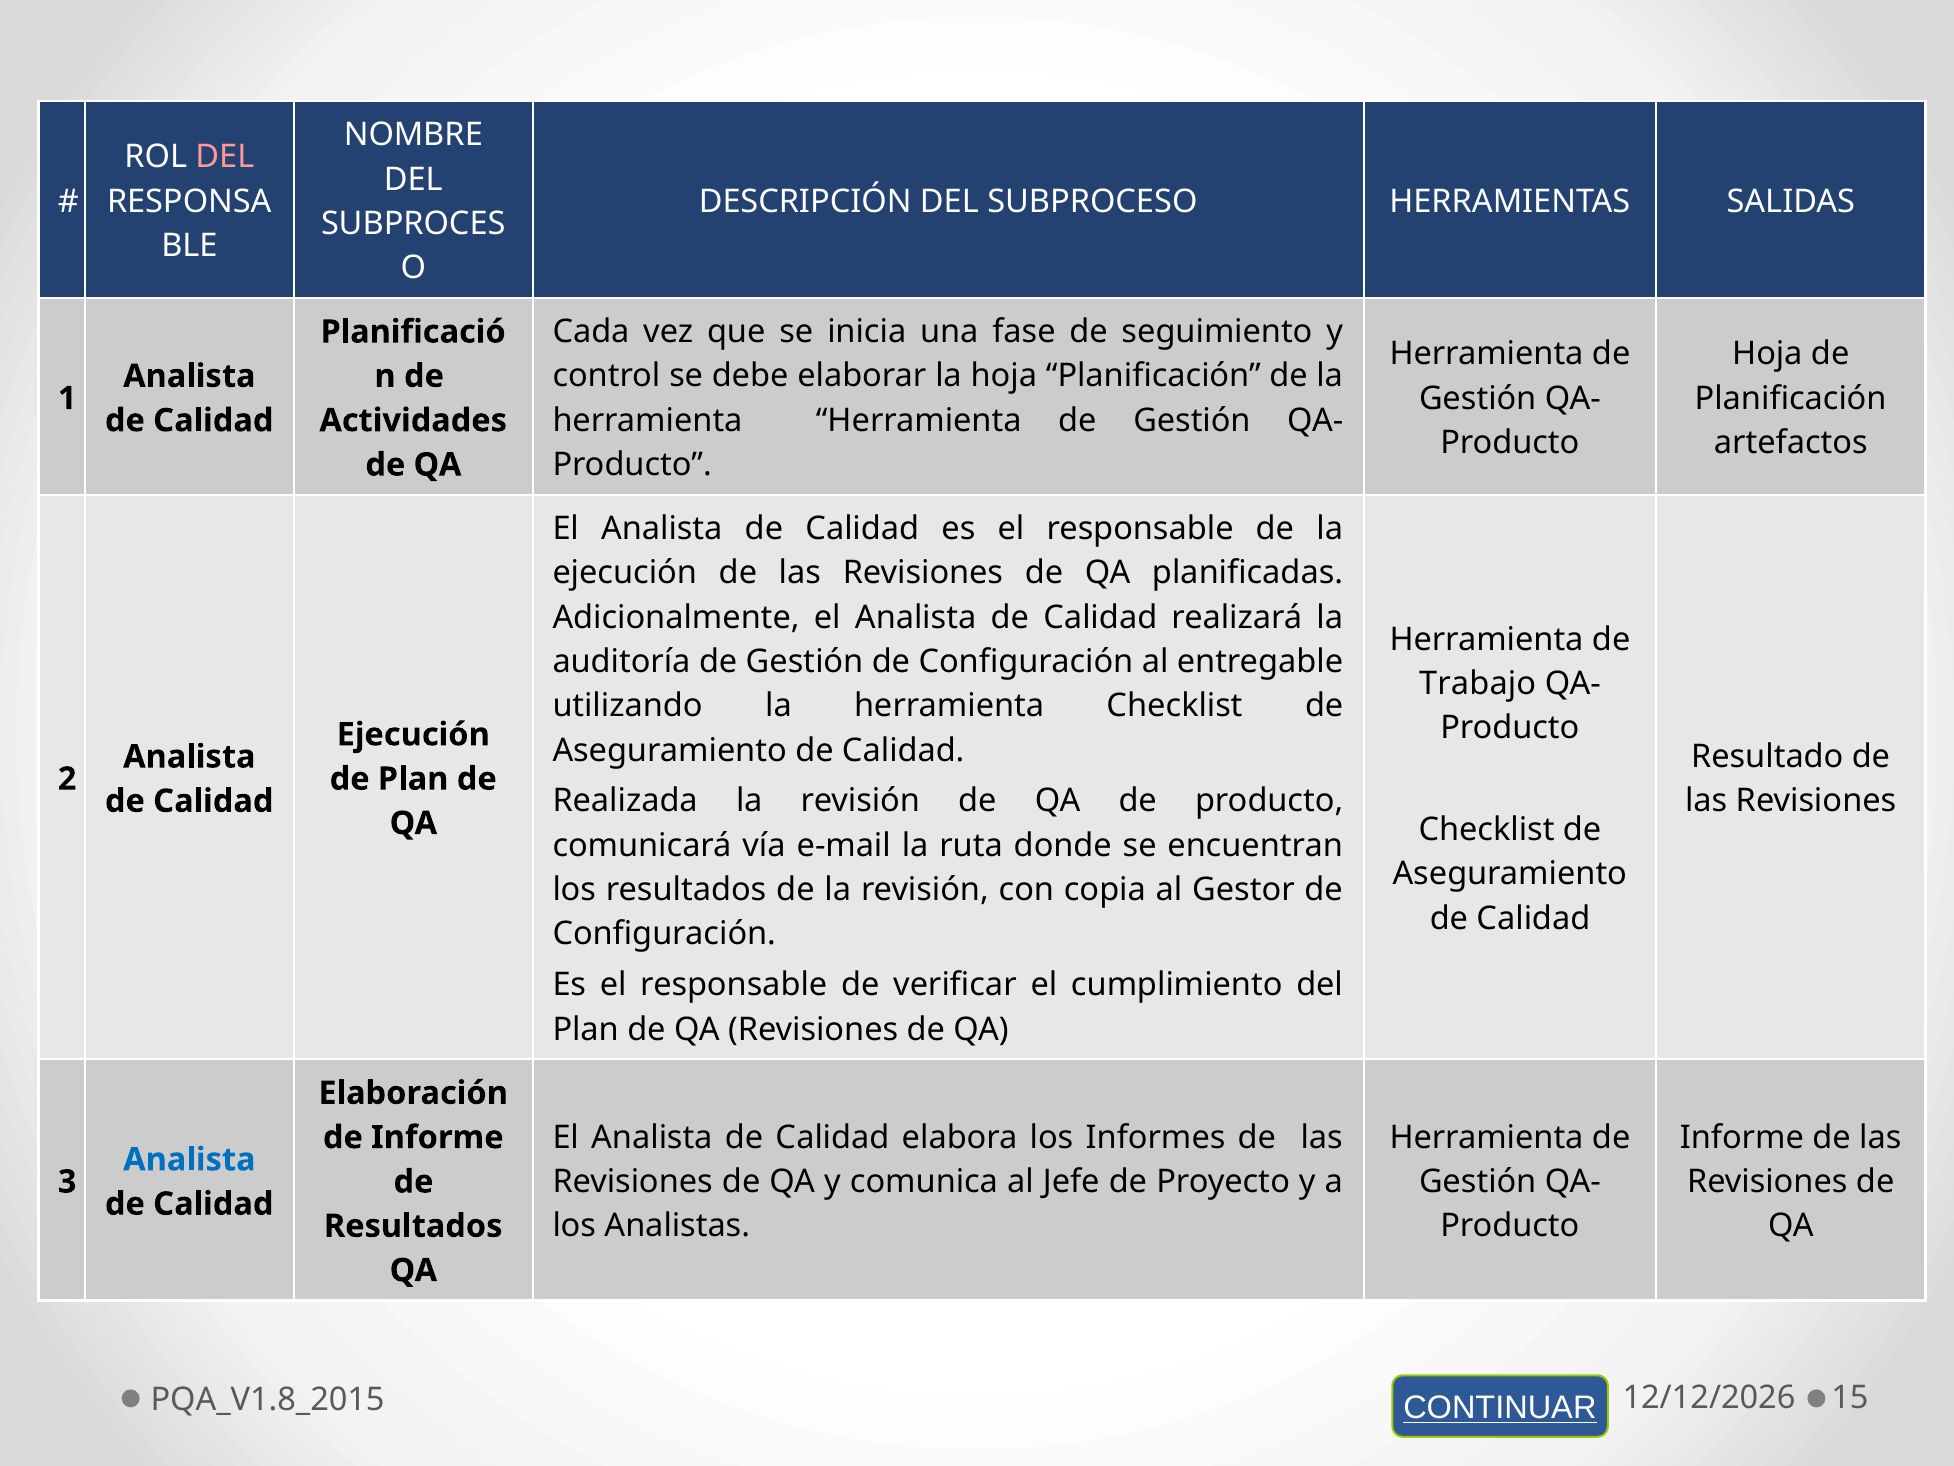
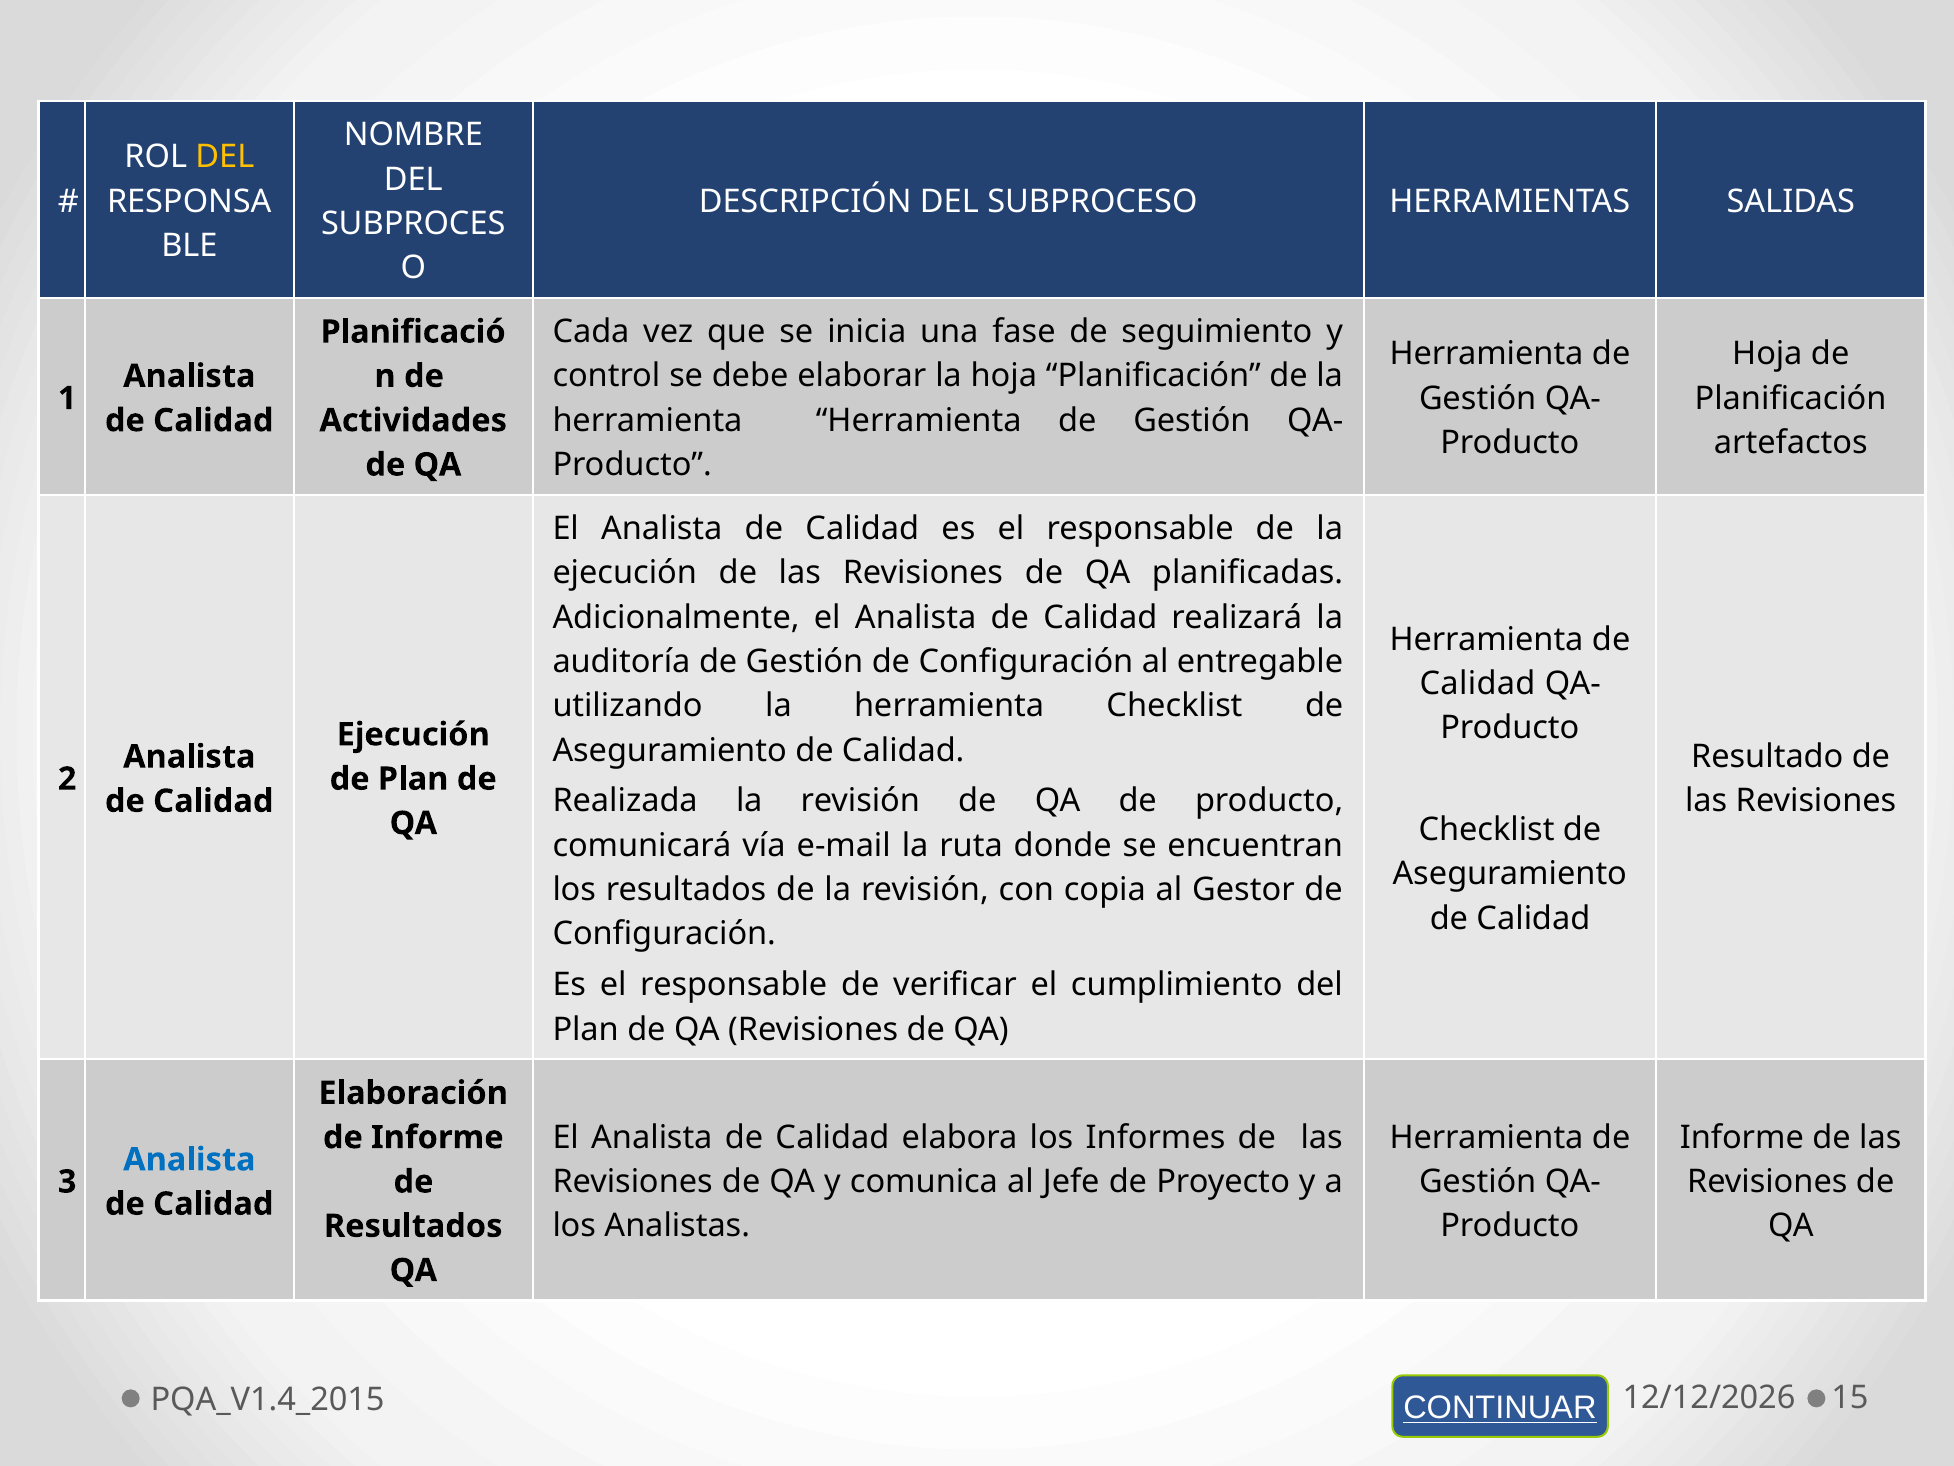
DEL at (225, 157) colour: pink -> yellow
Trabajo at (1478, 684): Trabajo -> Calidad
PQA_V1.8_2015: PQA_V1.8_2015 -> PQA_V1.4_2015
